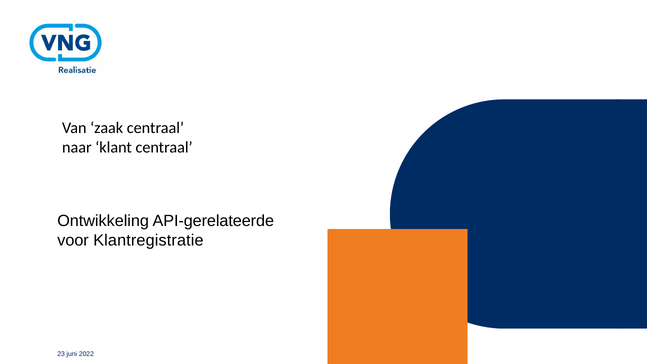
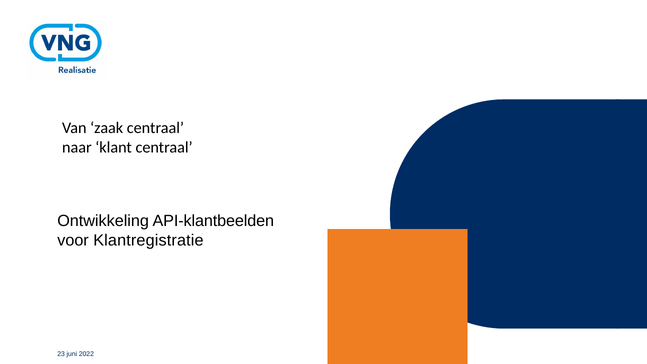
API-gerelateerde: API-gerelateerde -> API-klantbeelden
